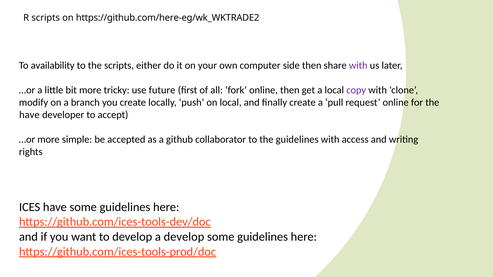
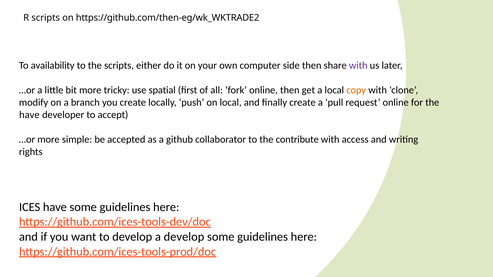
https://github.com/here-eg/wk_WKTRADE2: https://github.com/here-eg/wk_WKTRADE2 -> https://github.com/then-eg/wk_WKTRADE2
future: future -> spatial
copy colour: purple -> orange
the guidelines: guidelines -> contribute
